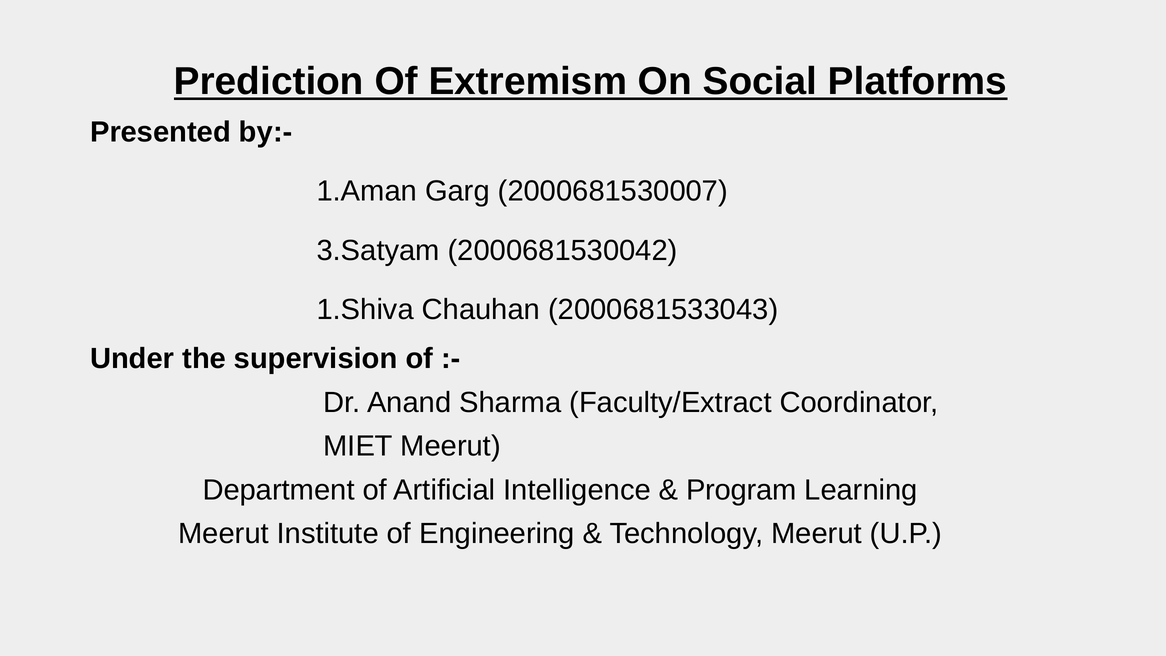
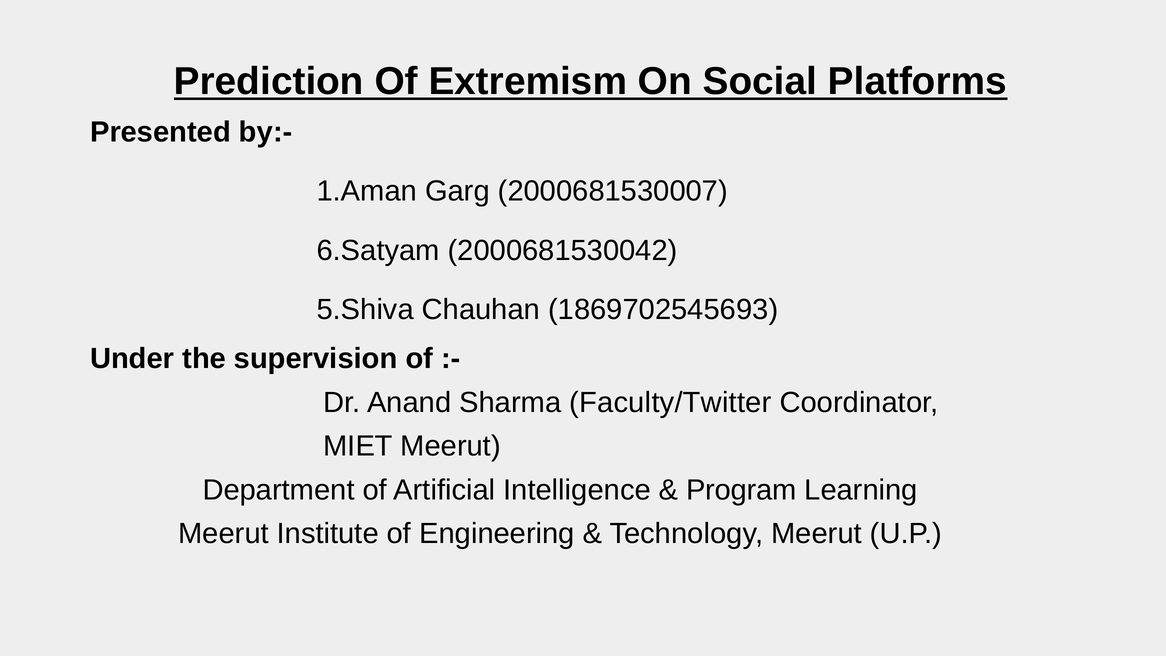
3.Satyam: 3.Satyam -> 6.Satyam
1.Shiva: 1.Shiva -> 5.Shiva
2000681533043: 2000681533043 -> 1869702545693
Faculty/Extract: Faculty/Extract -> Faculty/Twitter
